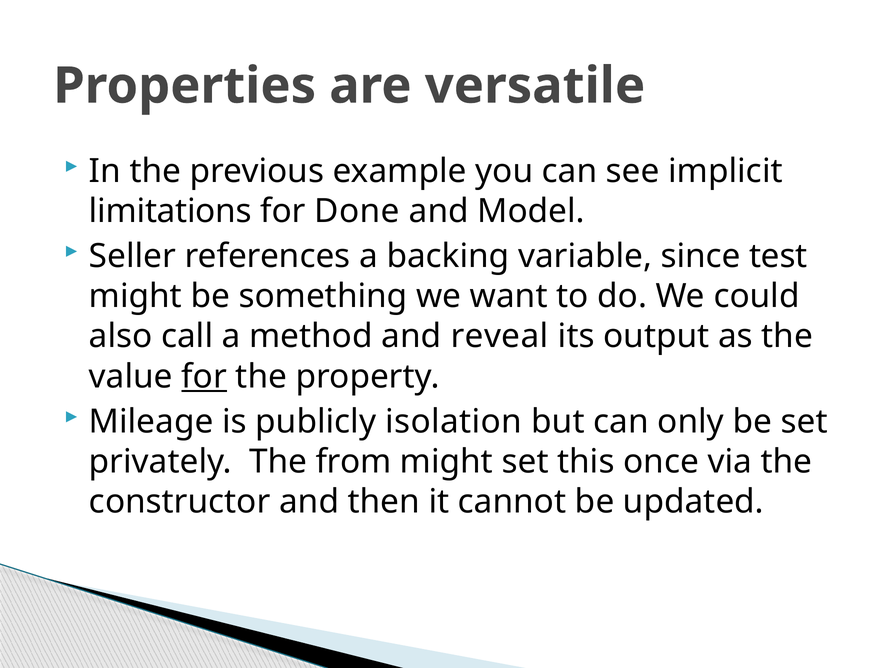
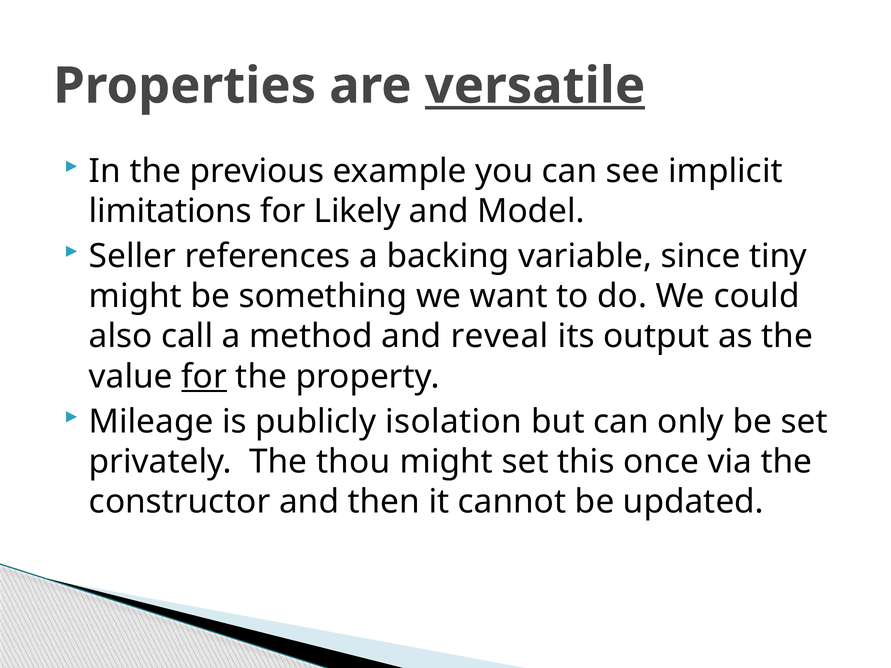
versatile underline: none -> present
Done: Done -> Likely
test: test -> tiny
from: from -> thou
